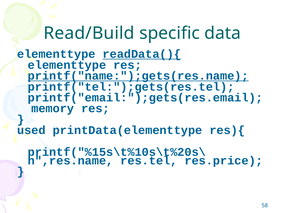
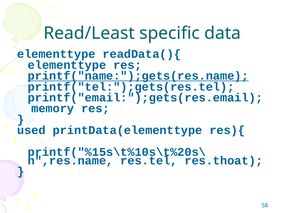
Read/Build: Read/Build -> Read/Least
readData(){ underline: present -> none
res.price: res.price -> res.thoat
